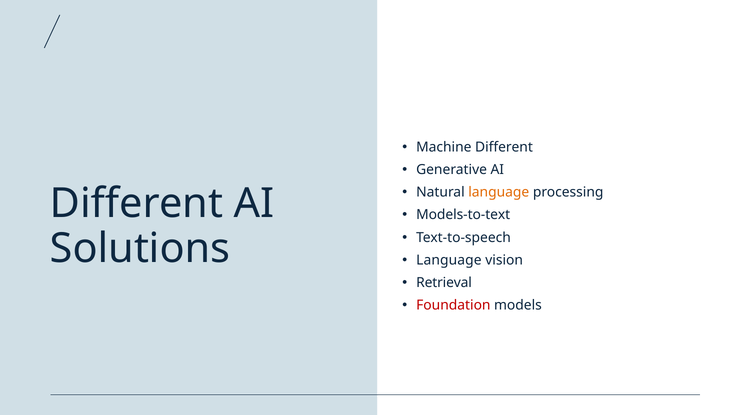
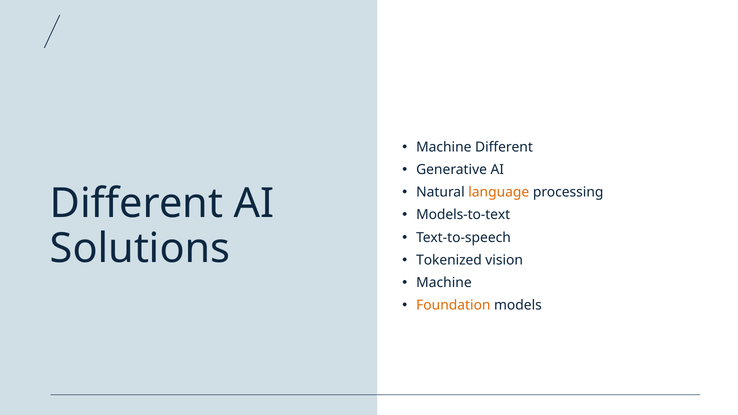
Language at (449, 260): Language -> Tokenized
Retrieval at (444, 283): Retrieval -> Machine
Foundation colour: red -> orange
